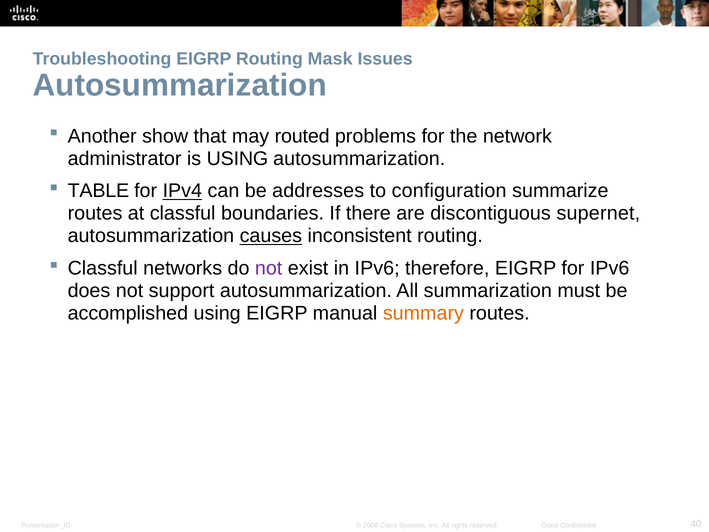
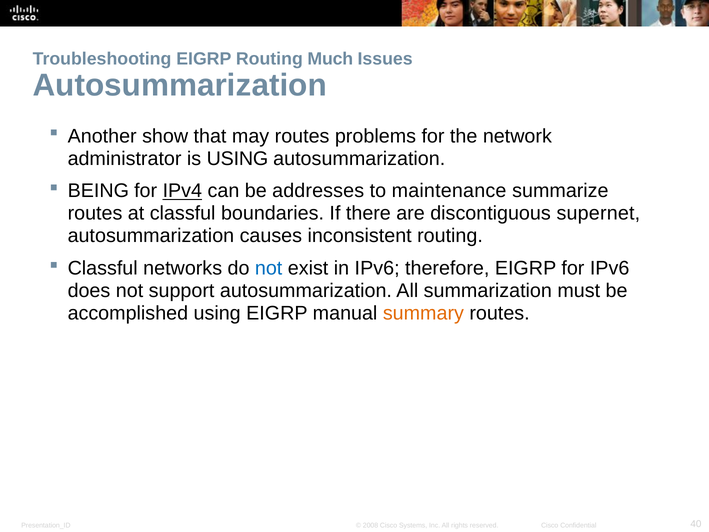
Mask: Mask -> Much
may routed: routed -> routes
TABLE: TABLE -> BEING
configuration: configuration -> maintenance
causes underline: present -> none
not at (269, 268) colour: purple -> blue
